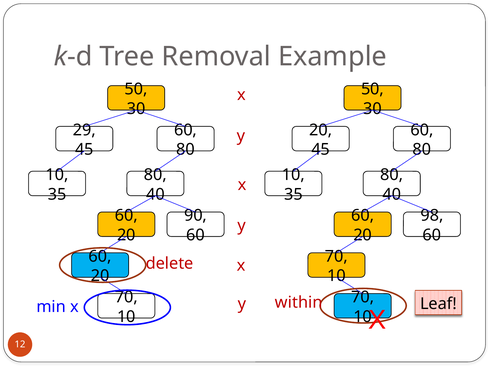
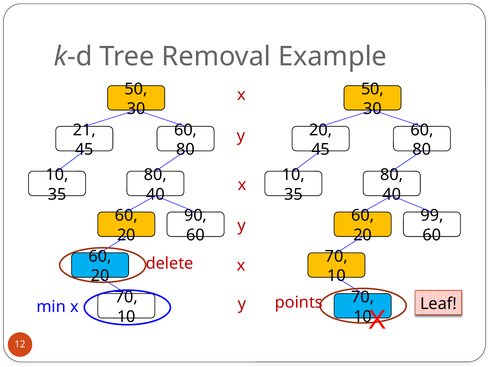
29: 29 -> 21
98: 98 -> 99
within: within -> points
